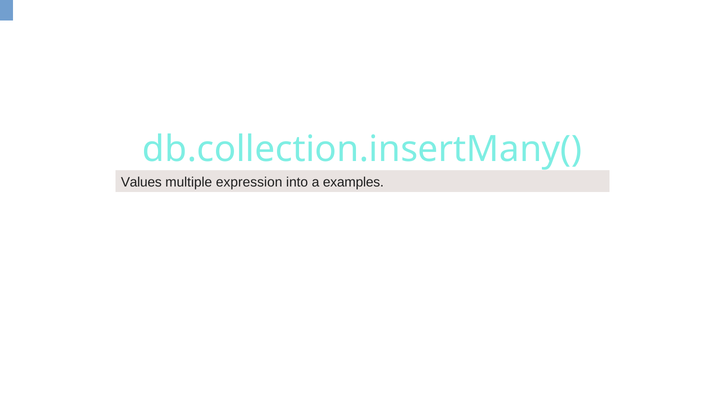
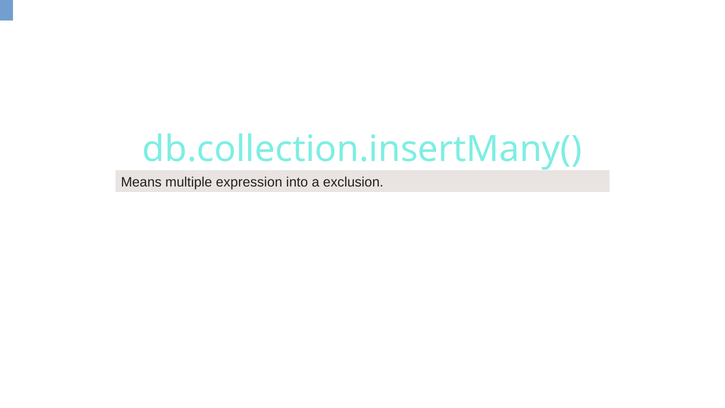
Values: Values -> Means
examples: examples -> exclusion
